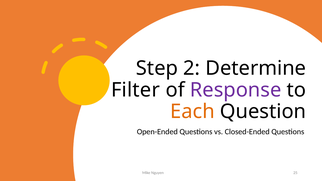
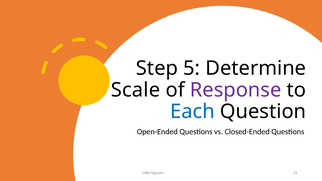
2: 2 -> 5
Filter: Filter -> Scale
Each colour: orange -> blue
